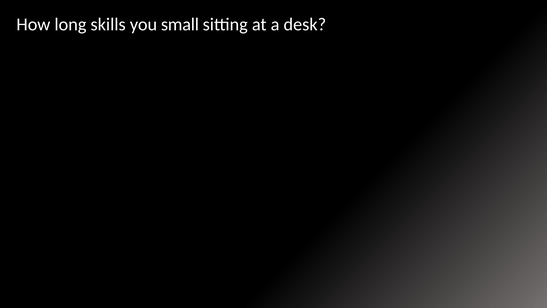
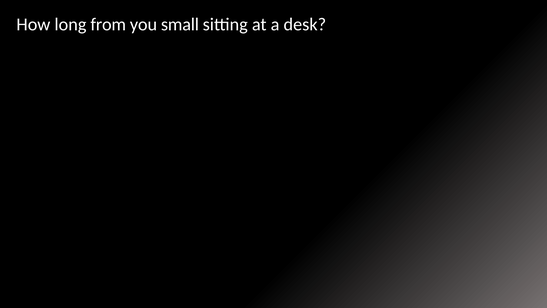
skills: skills -> from
